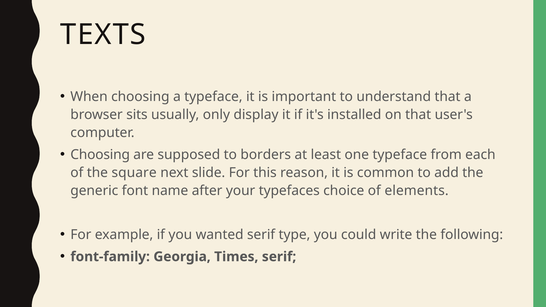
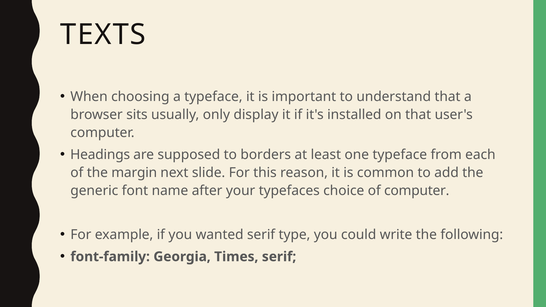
Choosing at (100, 155): Choosing -> Headings
square: square -> margin
of elements: elements -> computer
